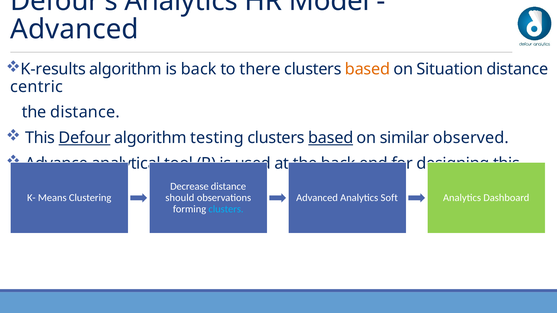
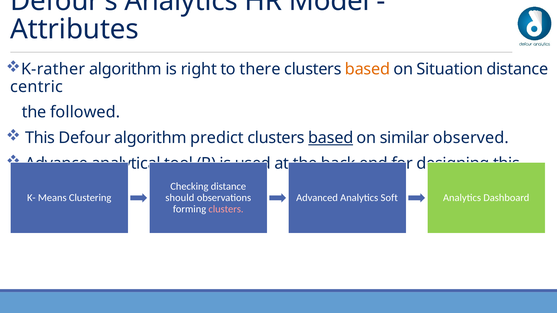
Advanced at (74, 29): Advanced -> Attributes
K-results: K-results -> K-rather
is back: back -> right
the distance: distance -> followed
Defour underline: present -> none
testing: testing -> predict
Decrease: Decrease -> Checking
clusters at (226, 209) colour: light blue -> pink
